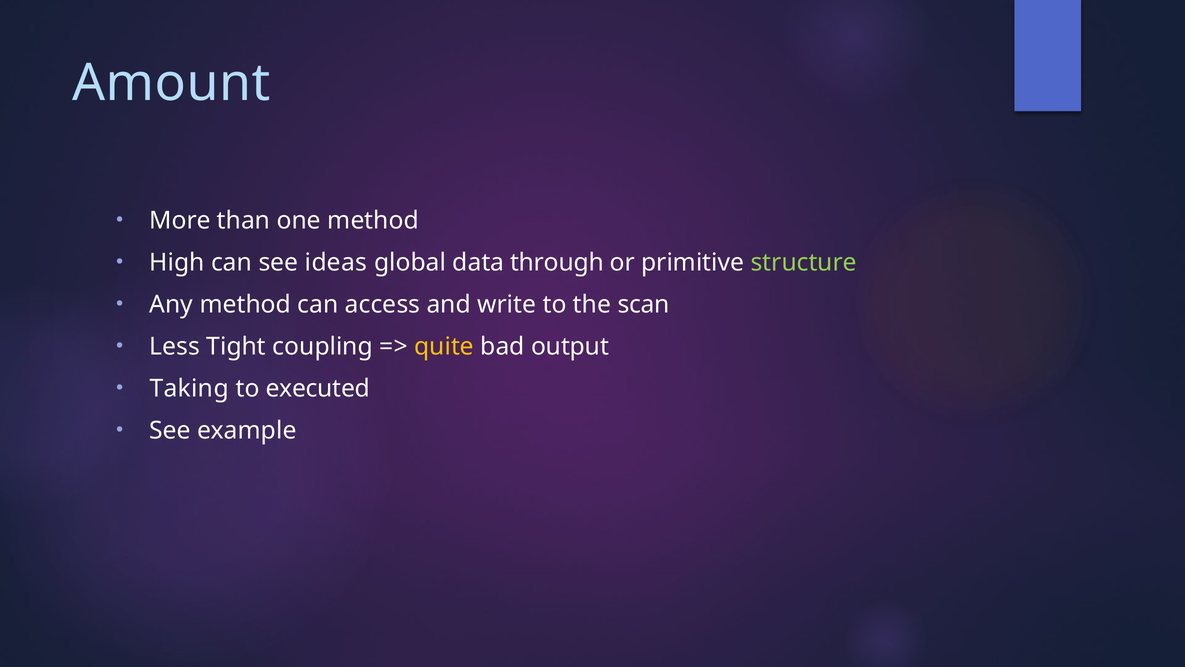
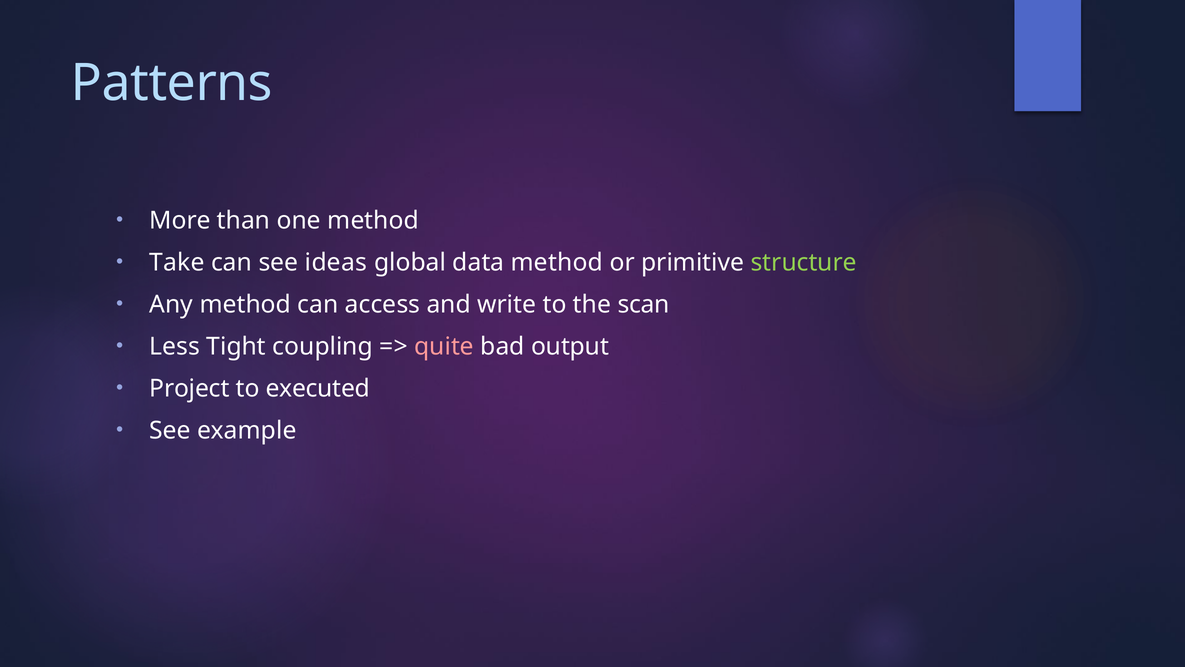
Amount: Amount -> Patterns
High: High -> Take
data through: through -> method
quite colour: yellow -> pink
Taking: Taking -> Project
